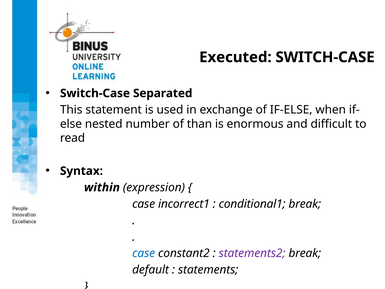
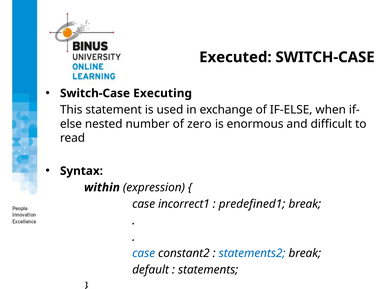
Separated: Separated -> Executing
than: than -> zero
conditional1: conditional1 -> predefined1
statements2 colour: purple -> blue
